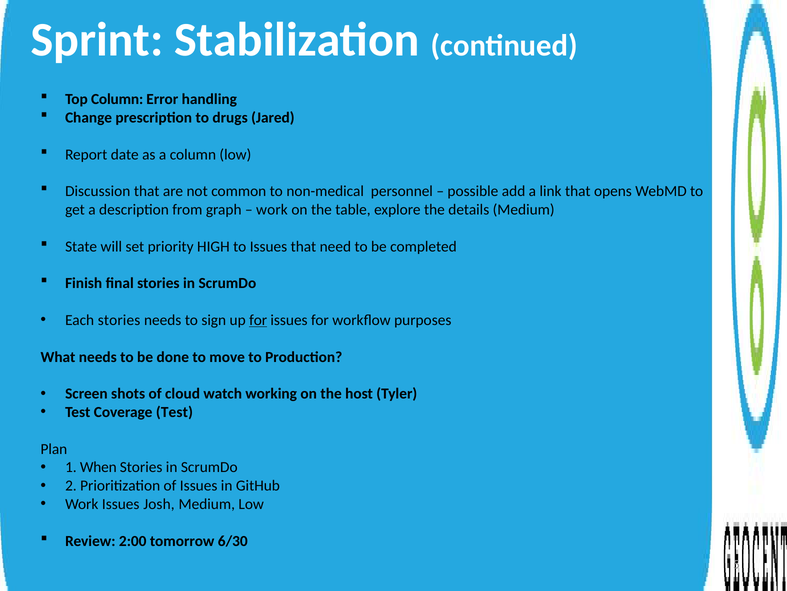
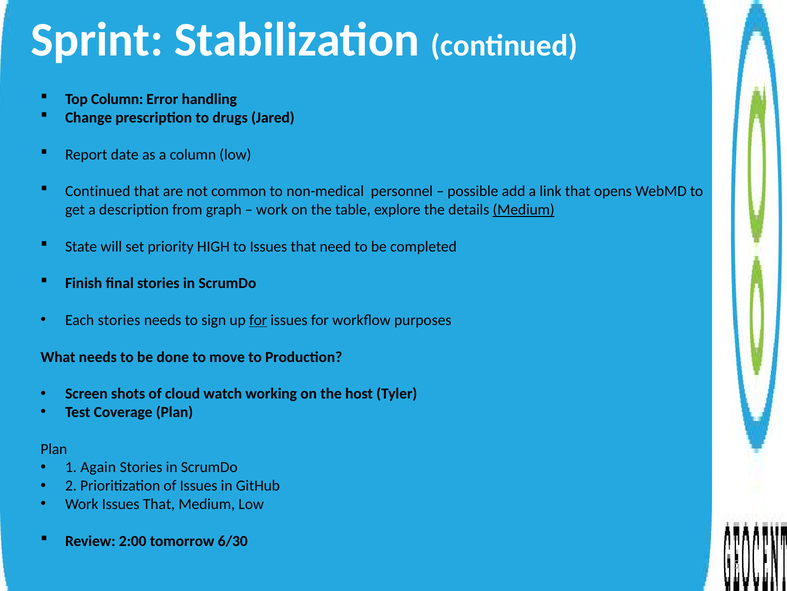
Discussion at (98, 191): Discussion -> Continued
Medium at (524, 210) underline: none -> present
Coverage Test: Test -> Plan
When: When -> Again
Work Issues Josh: Josh -> That
